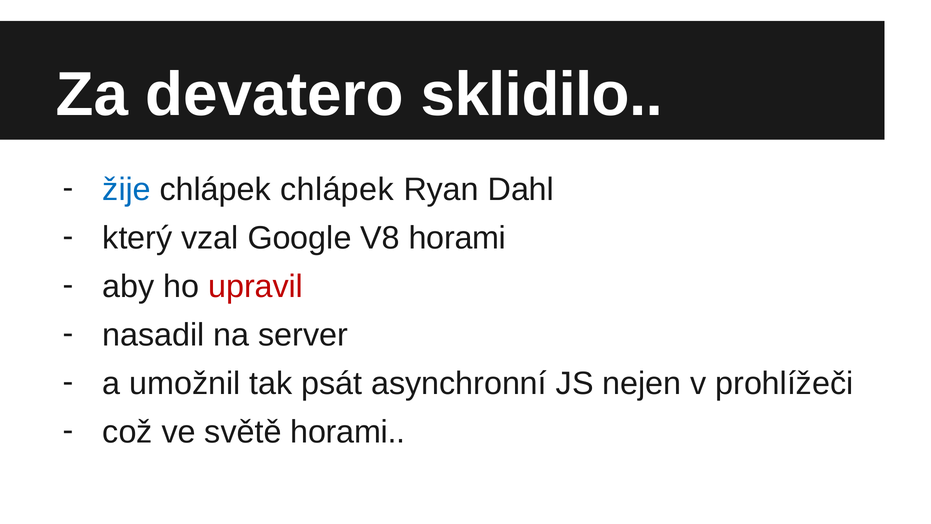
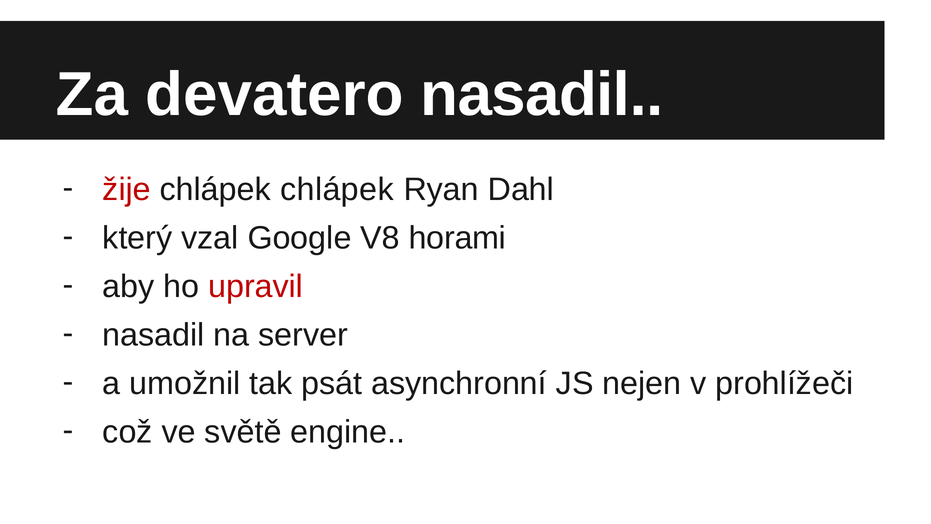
devatero sklidilo: sklidilo -> nasadil
žije colour: blue -> red
světě horami: horami -> engine
